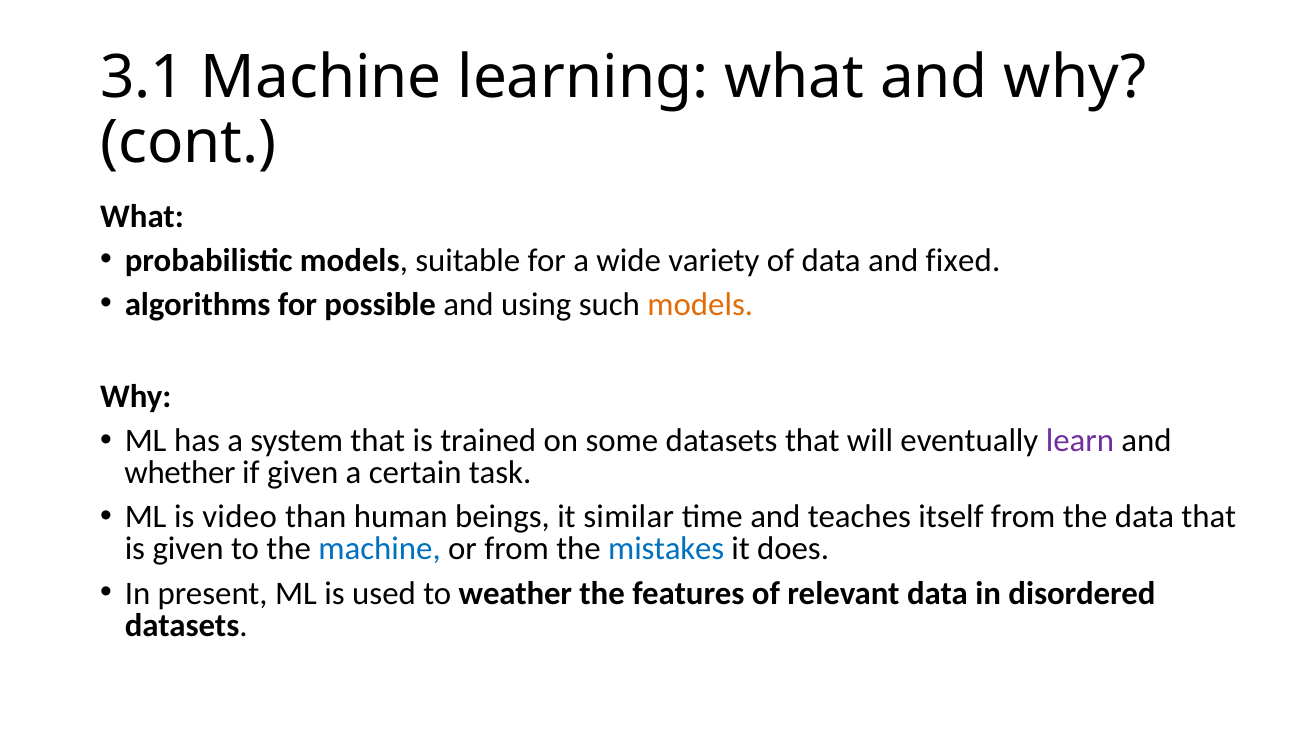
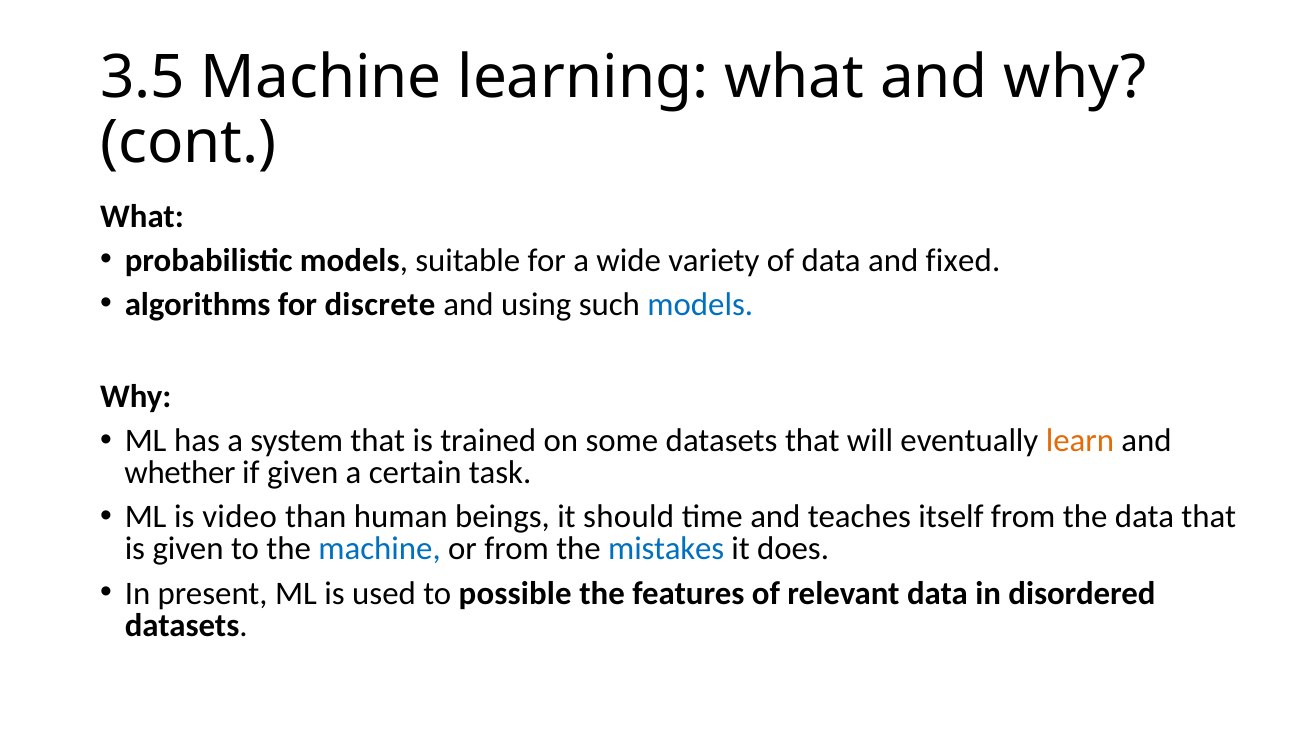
3.1: 3.1 -> 3.5
possible: possible -> discrete
models at (700, 305) colour: orange -> blue
learn colour: purple -> orange
similar: similar -> should
weather: weather -> possible
